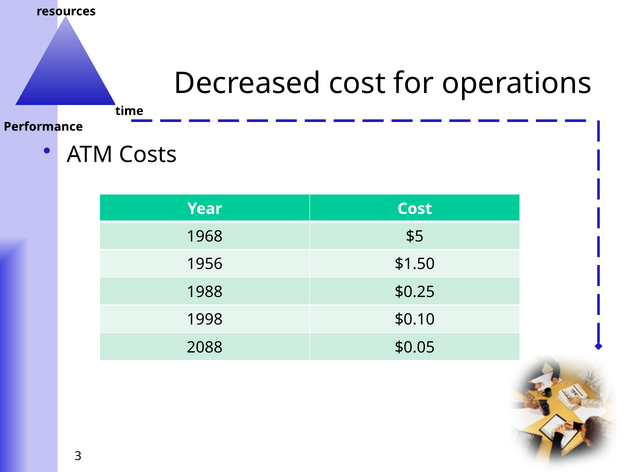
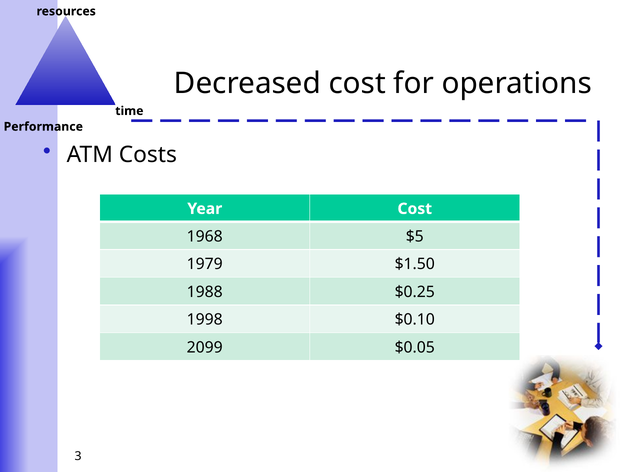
1956: 1956 -> 1979
2088: 2088 -> 2099
